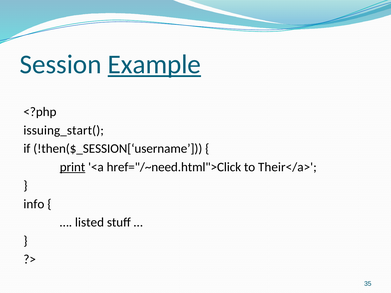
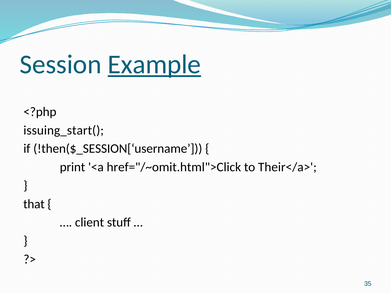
print underline: present -> none
href="/~need.html">Click: href="/~need.html">Click -> href="/~omit.html">Click
info: info -> that
listed: listed -> client
